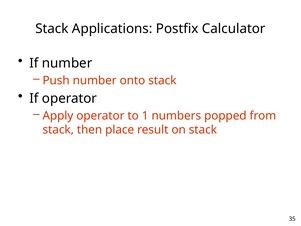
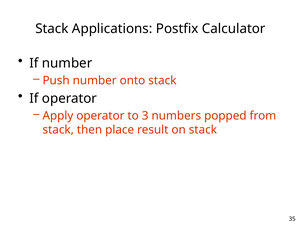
1: 1 -> 3
